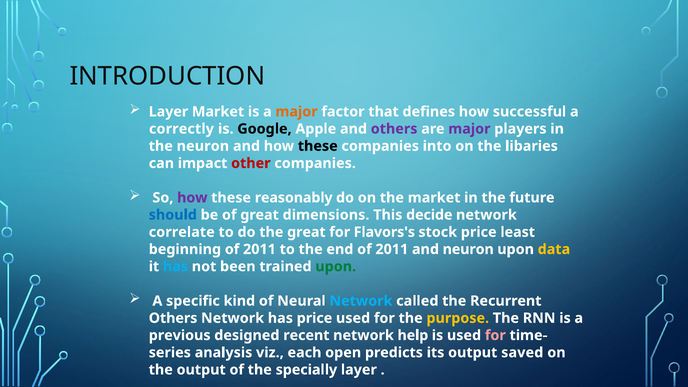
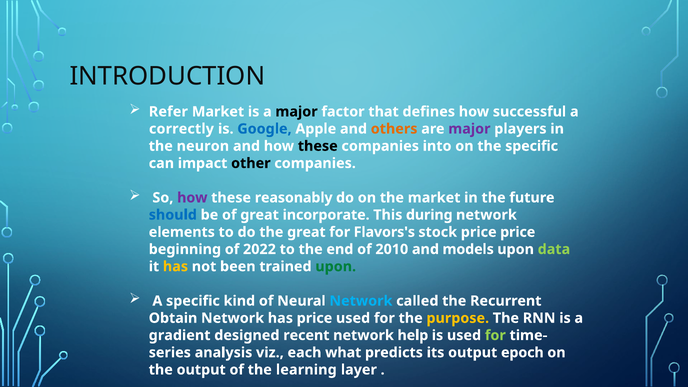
Layer at (168, 112): Layer -> Refer
major at (297, 112) colour: orange -> black
Google colour: black -> blue
others at (394, 129) colour: purple -> orange
the libaries: libaries -> specific
other colour: red -> black
dimensions: dimensions -> incorporate
decide: decide -> during
correlate: correlate -> elements
price least: least -> price
beginning of 2011: 2011 -> 2022
end of 2011: 2011 -> 2010
and neuron: neuron -> models
data colour: yellow -> light green
has at (175, 267) colour: light blue -> yellow
Others at (173, 318): Others -> Obtain
previous: previous -> gradient
for at (495, 335) colour: pink -> light green
open: open -> what
saved: saved -> epoch
specially: specially -> learning
